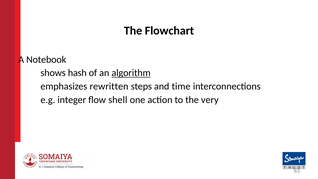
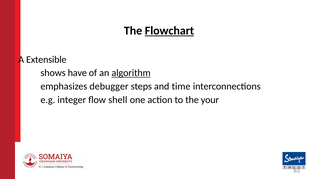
Flowchart underline: none -> present
Notebook: Notebook -> Extensible
hash: hash -> have
rewritten: rewritten -> debugger
very: very -> your
